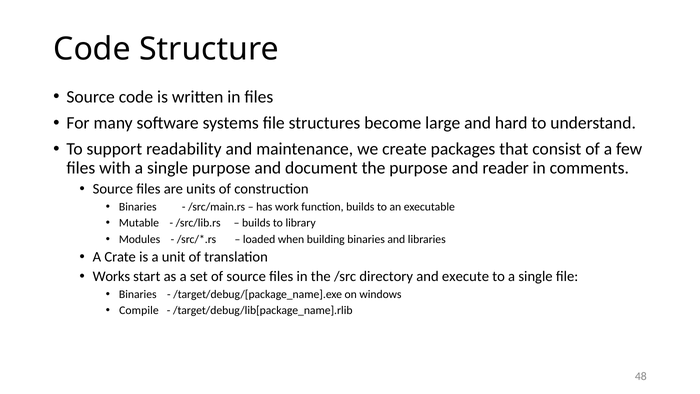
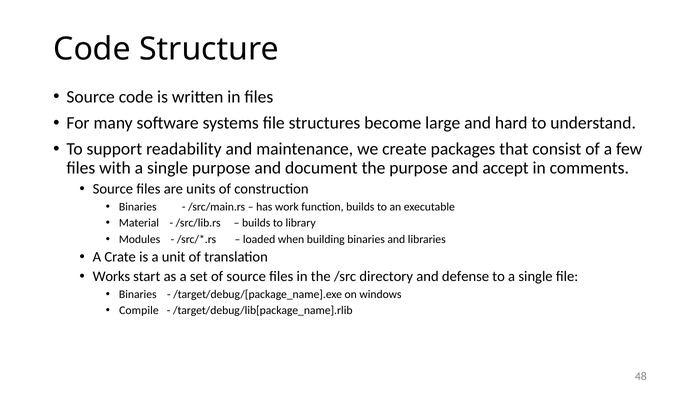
reader: reader -> accept
Mutable: Mutable -> Material
execute: execute -> defense
